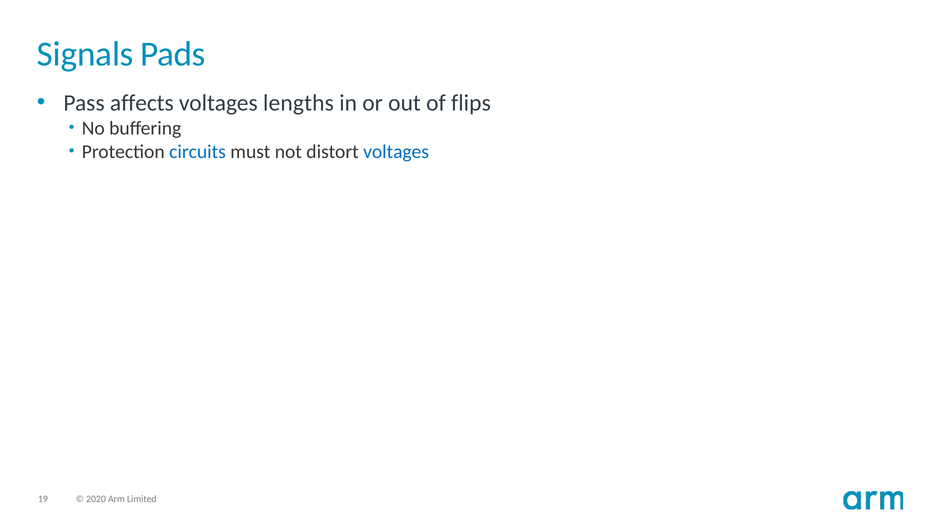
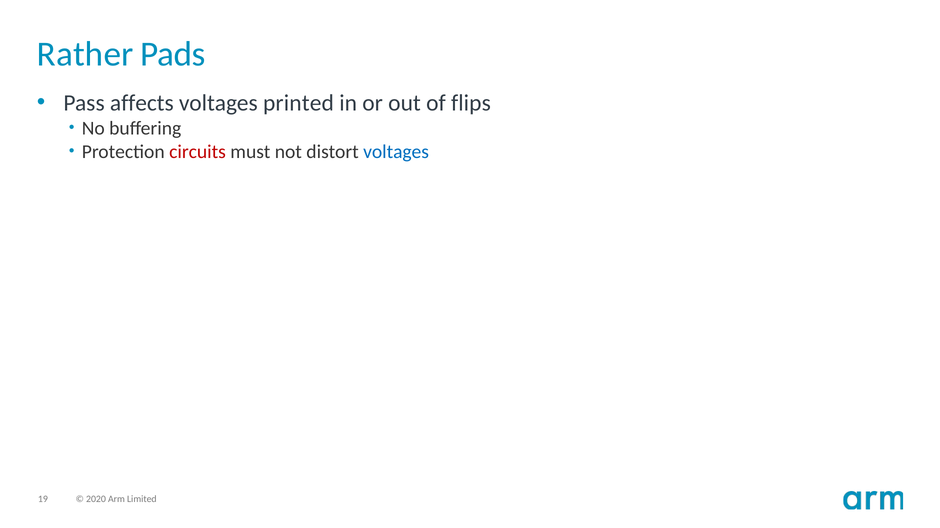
Signals: Signals -> Rather
lengths: lengths -> printed
circuits colour: blue -> red
